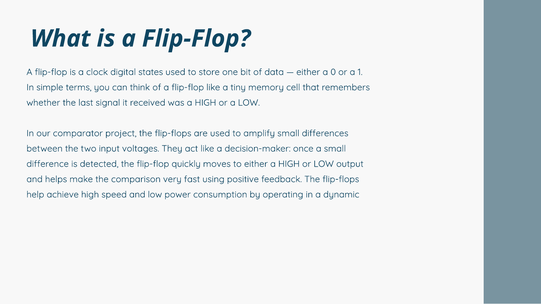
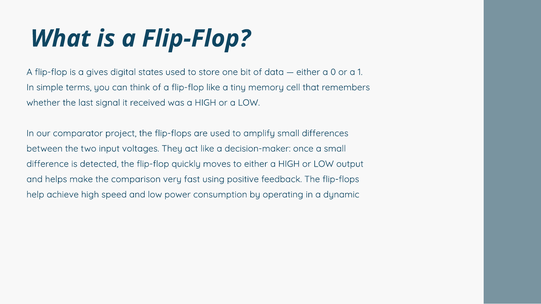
clock: clock -> gives
